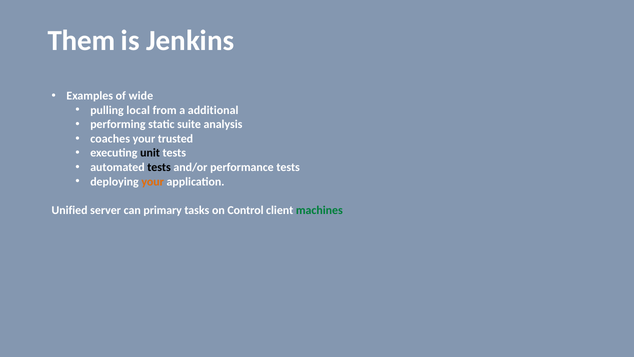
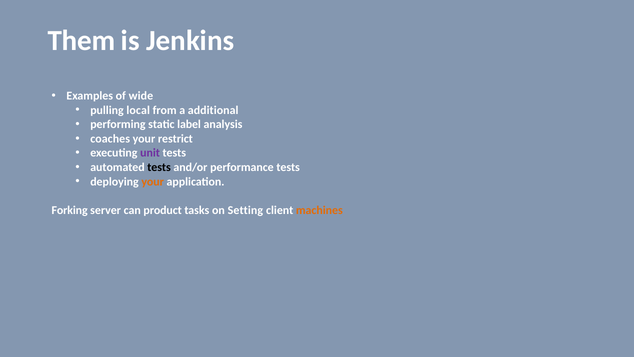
suite: suite -> label
trusted: trusted -> restrict
unit colour: black -> purple
Unified: Unified -> Forking
primary: primary -> product
Control: Control -> Setting
machines colour: green -> orange
